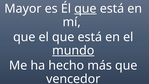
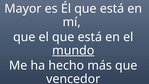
que at (85, 9) underline: present -> none
